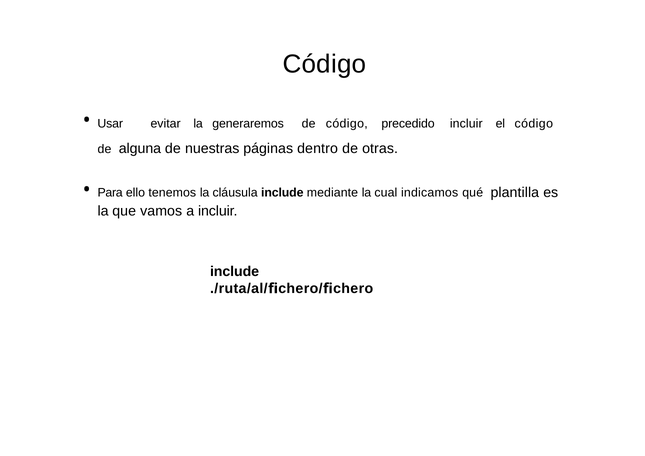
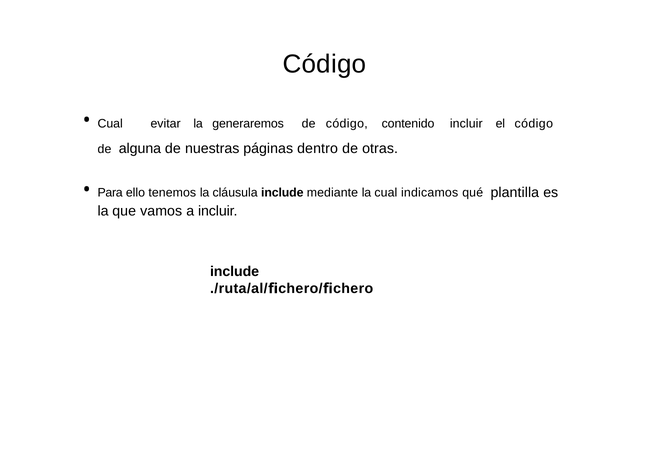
Usar at (110, 123): Usar -> Cual
precedido: precedido -> contenido
